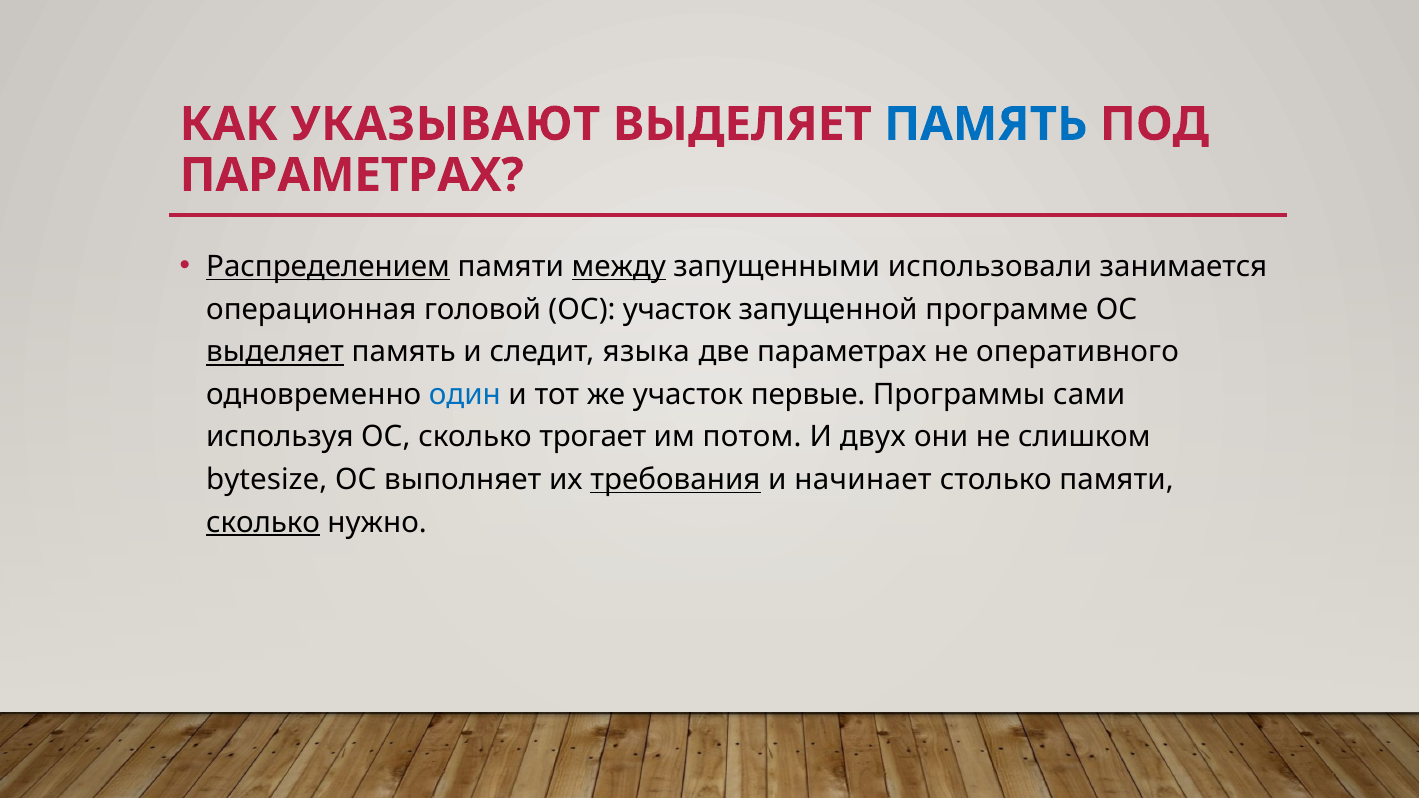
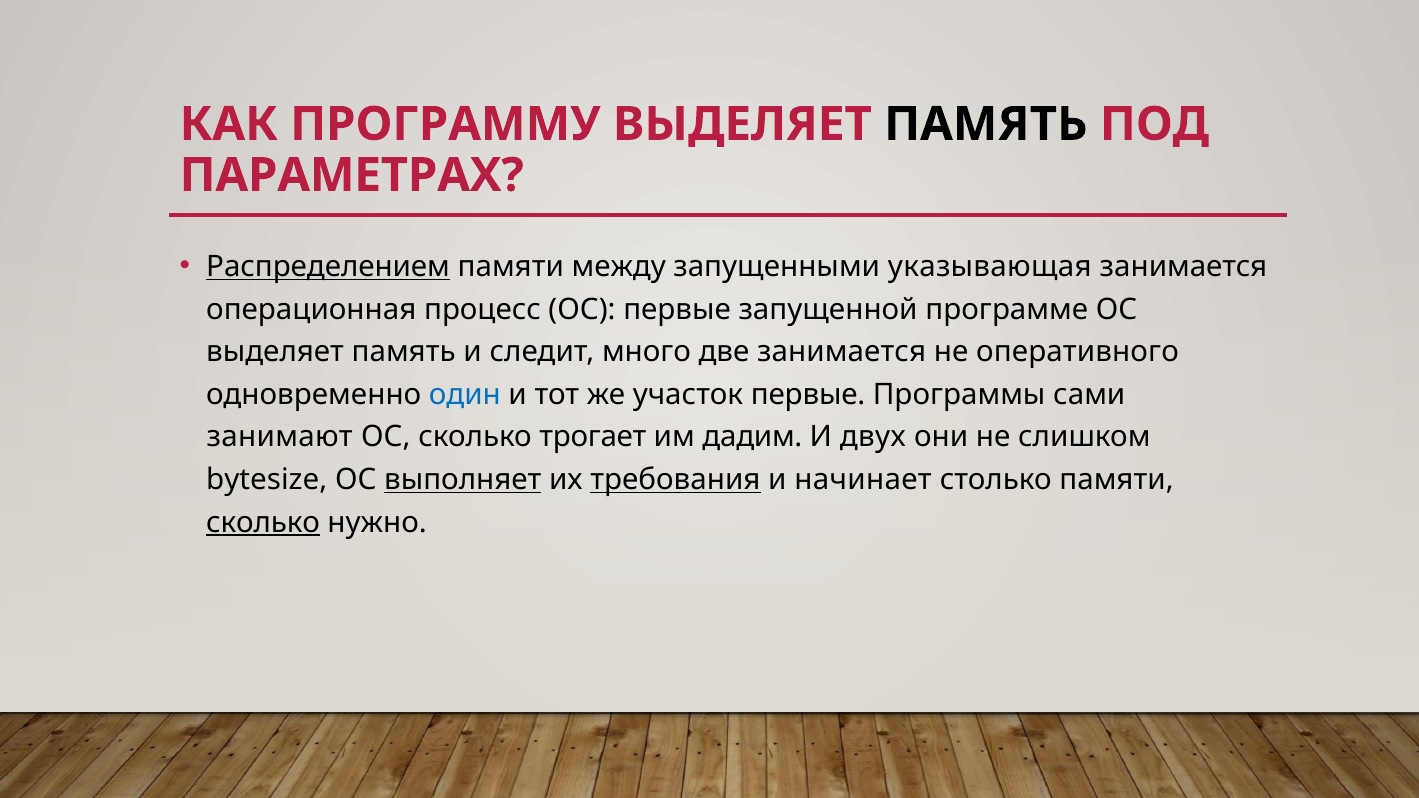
УКАЗЫВАЮТ: УКАЗЫВАЮТ -> ПРОГРАММУ
ПАМЯТЬ at (986, 124) colour: blue -> black
между underline: present -> none
использовали: использовали -> указывающая
головой: головой -> процесс
ОС участок: участок -> первые
выделяет at (275, 352) underline: present -> none
языка: языка -> много
две параметрах: параметрах -> занимается
используя: используя -> занимают
потом: потом -> дадим
выполняет underline: none -> present
